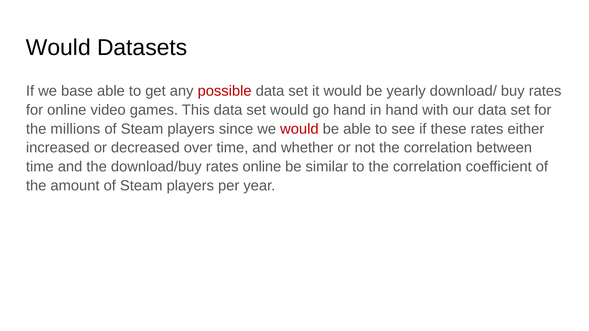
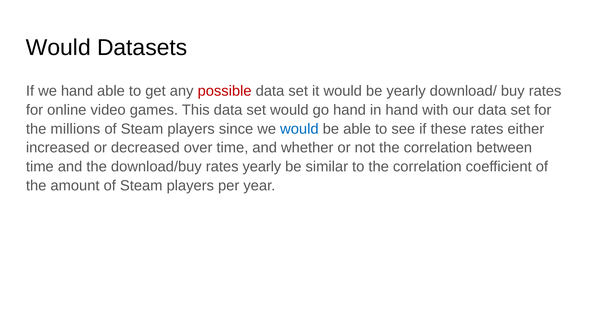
we base: base -> hand
would at (299, 129) colour: red -> blue
rates online: online -> yearly
